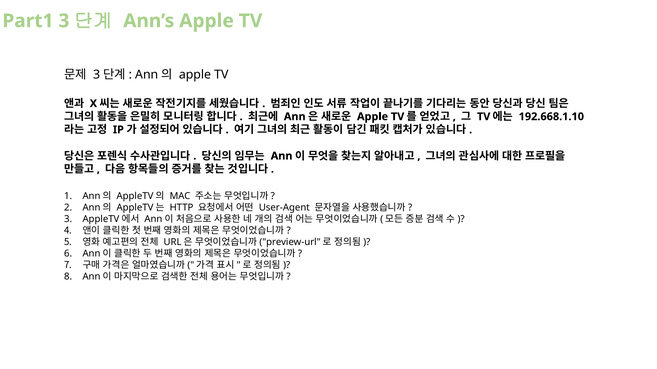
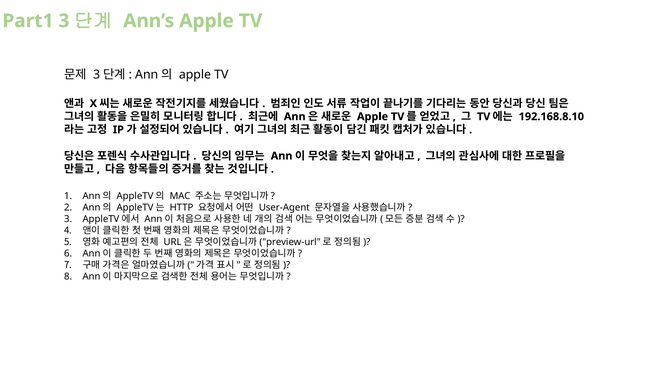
192.668.1.10: 192.668.1.10 -> 192.168.8.10
